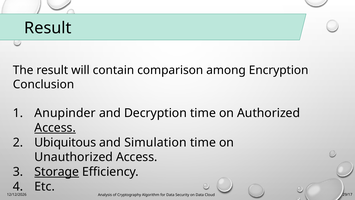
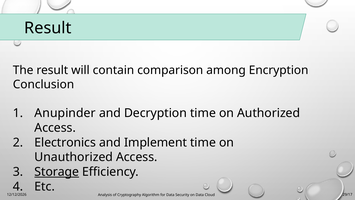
Access at (55, 128) underline: present -> none
Ubiquitous: Ubiquitous -> Electronics
Simulation: Simulation -> Implement
